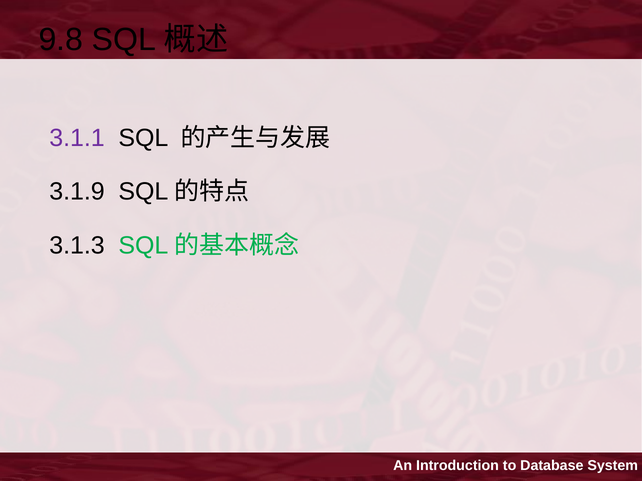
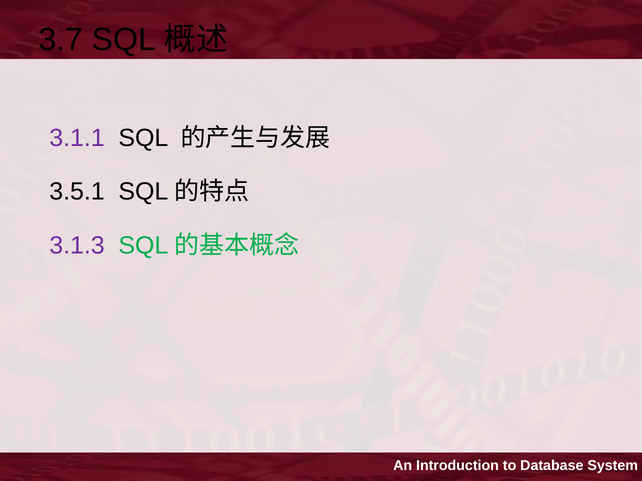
9.8: 9.8 -> 3.7
3.1.9: 3.1.9 -> 3.5.1
3.1.3 colour: black -> purple
